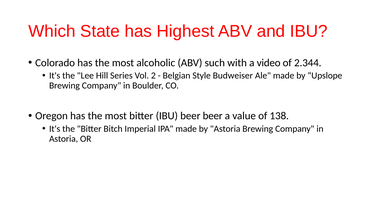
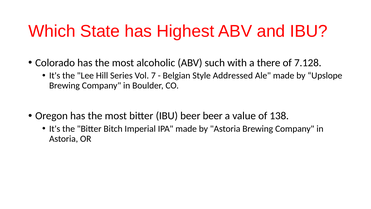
video: video -> there
2.344: 2.344 -> 7.128
2: 2 -> 7
Budweiser: Budweiser -> Addressed
